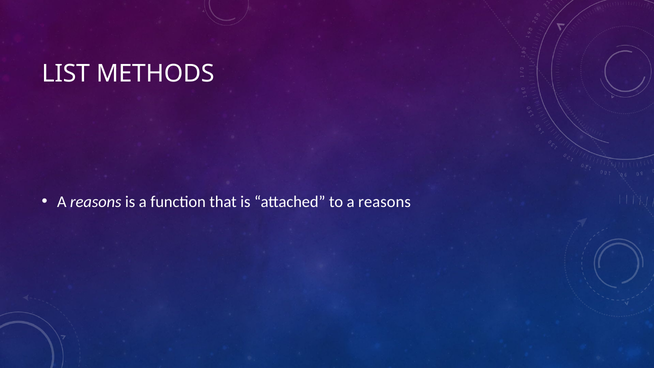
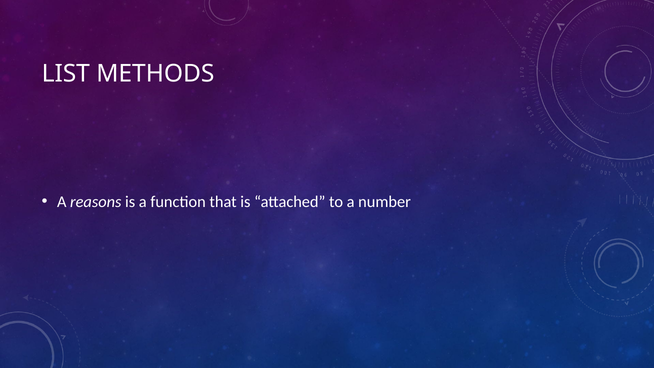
to a reasons: reasons -> number
